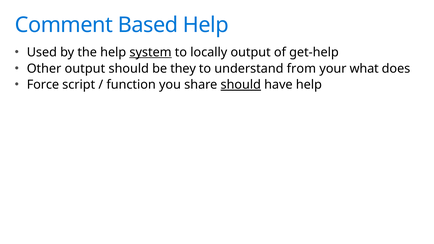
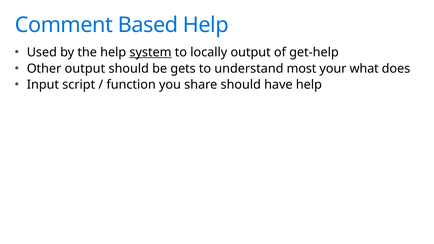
they: they -> gets
from: from -> most
Force: Force -> Input
should at (241, 85) underline: present -> none
